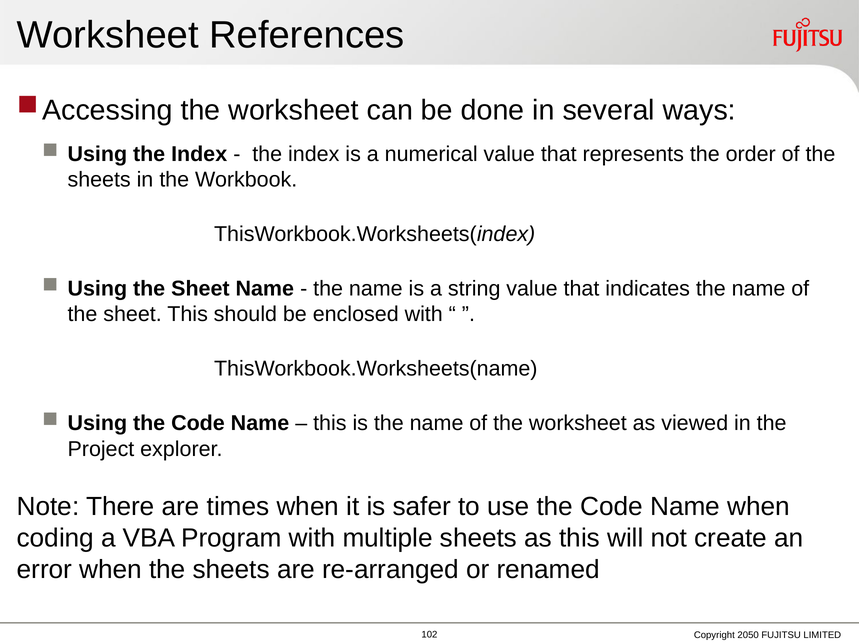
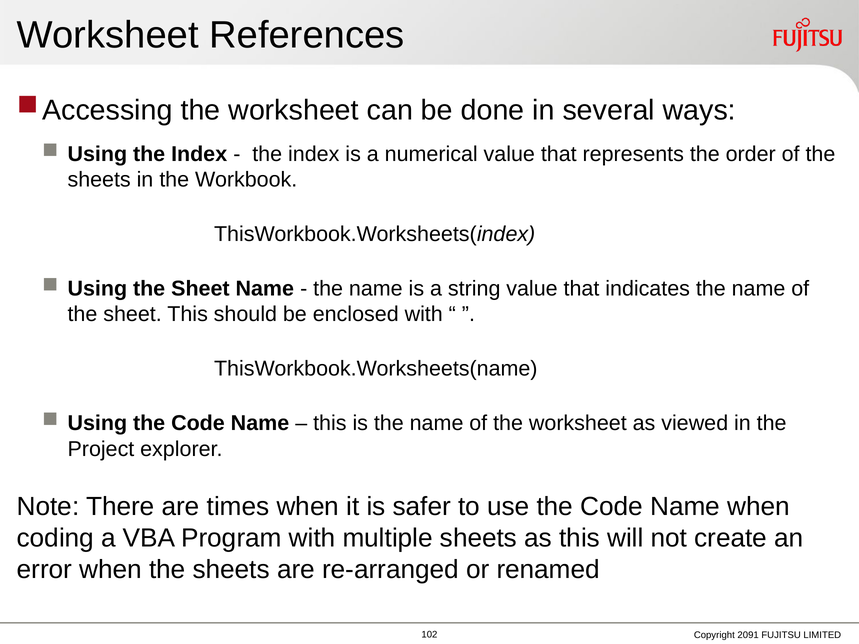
2050: 2050 -> 2091
